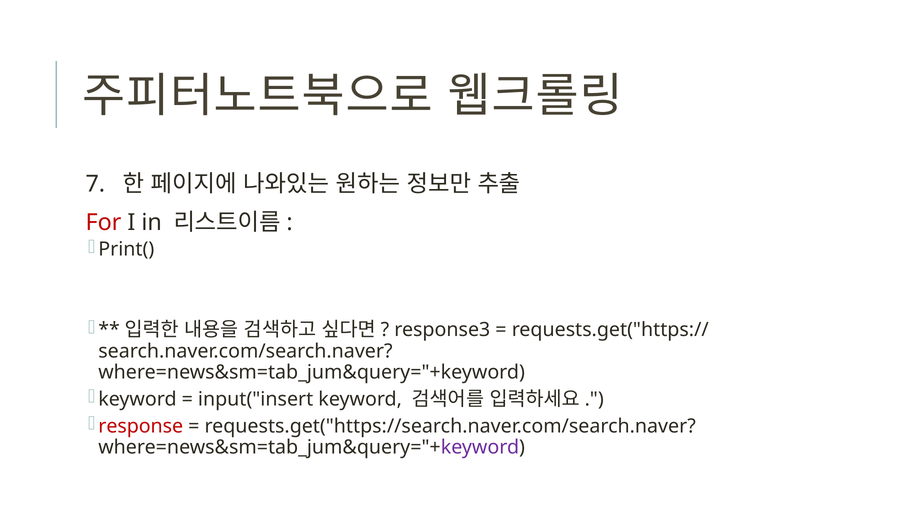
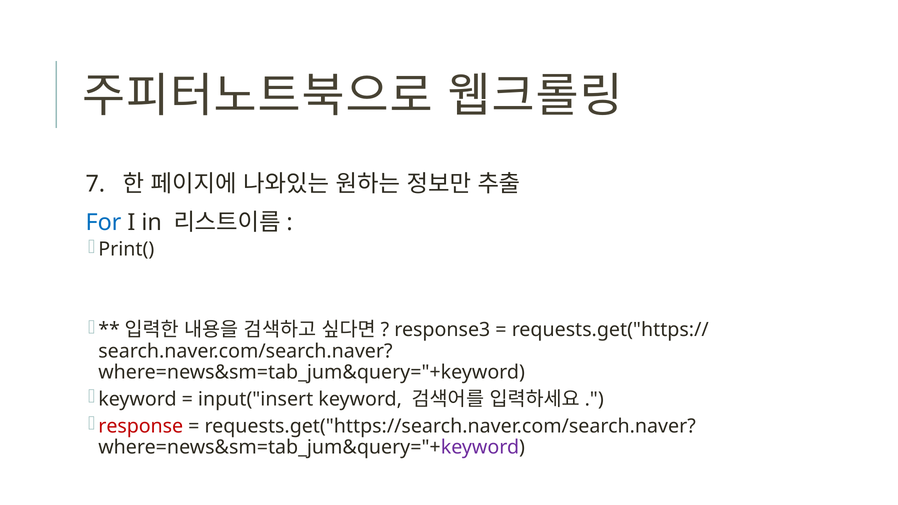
For colour: red -> blue
